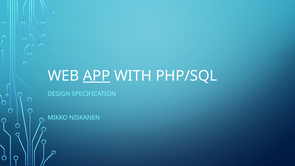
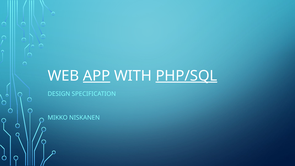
PHP/SQL underline: none -> present
